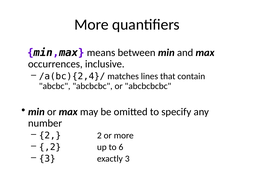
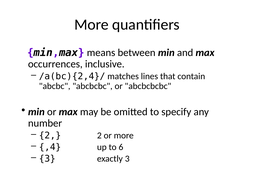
,2: ,2 -> ,4
